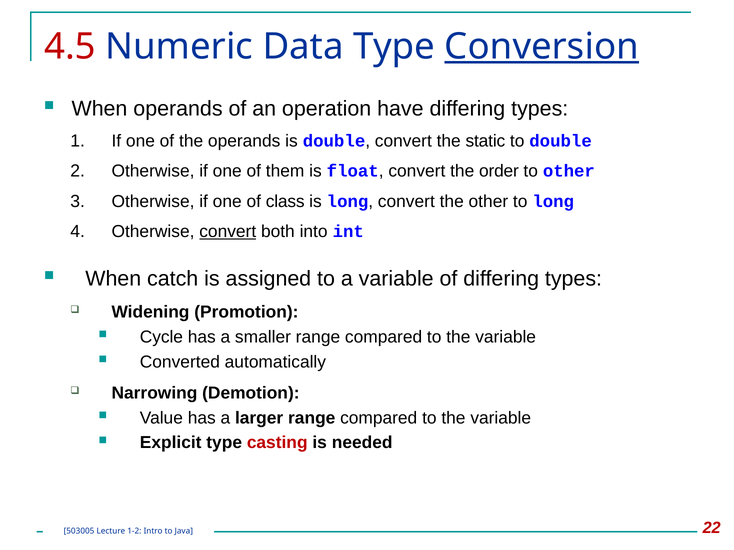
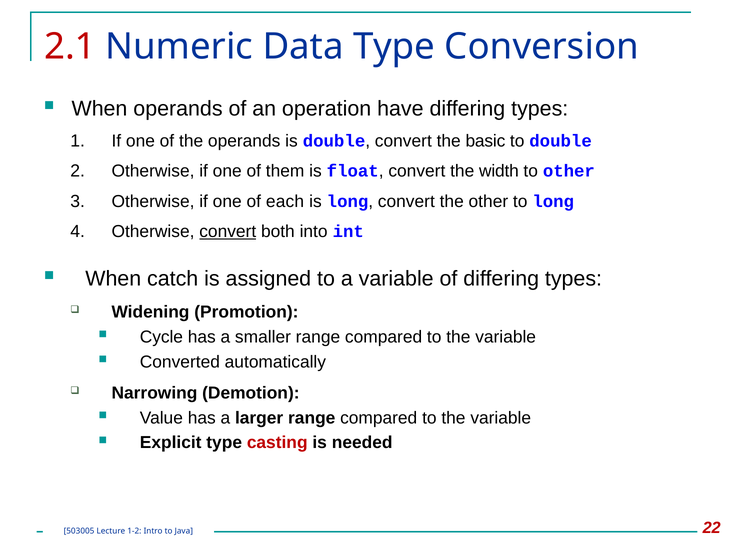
4.5: 4.5 -> 2.1
Conversion underline: present -> none
static: static -> basic
order: order -> width
class: class -> each
